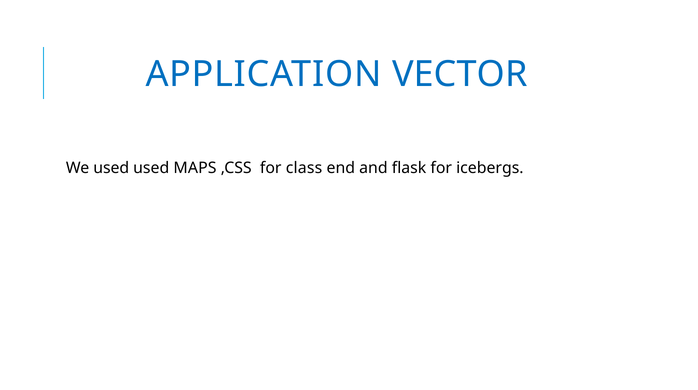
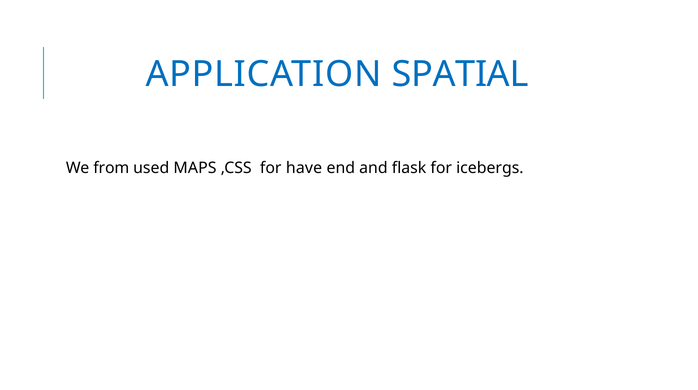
VECTOR: VECTOR -> SPATIAL
We used: used -> from
class: class -> have
